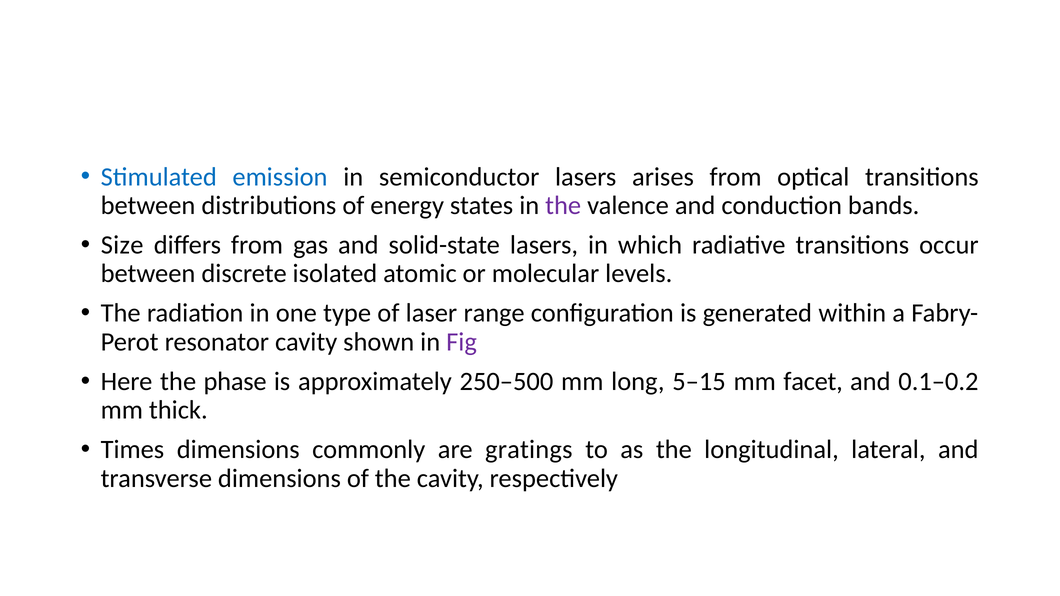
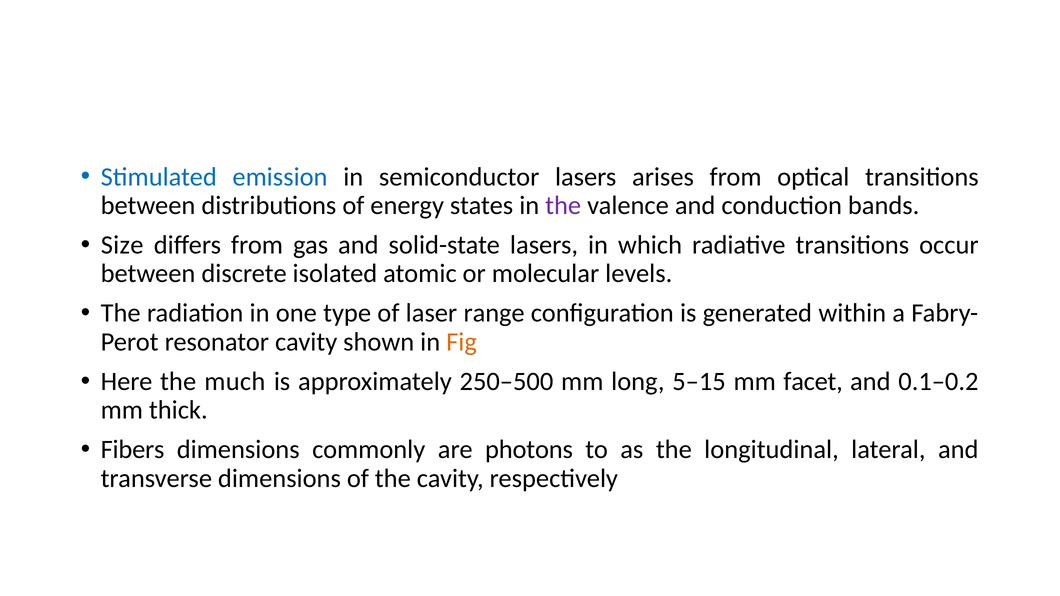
Fig colour: purple -> orange
phase: phase -> much
Times: Times -> Fibers
gratings: gratings -> photons
